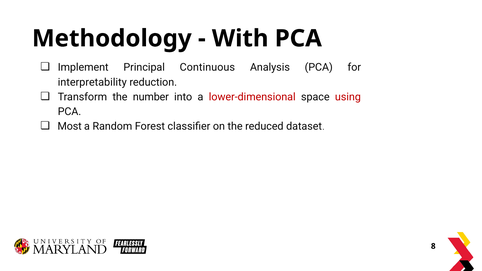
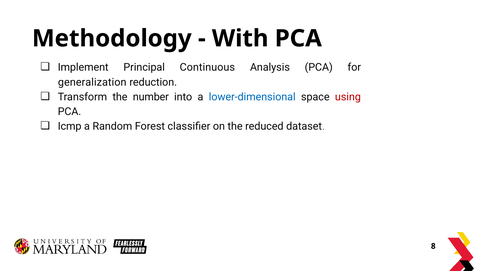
interpretability: interpretability -> generalization
lower-dimensional colour: red -> blue
Most: Most -> Icmp
